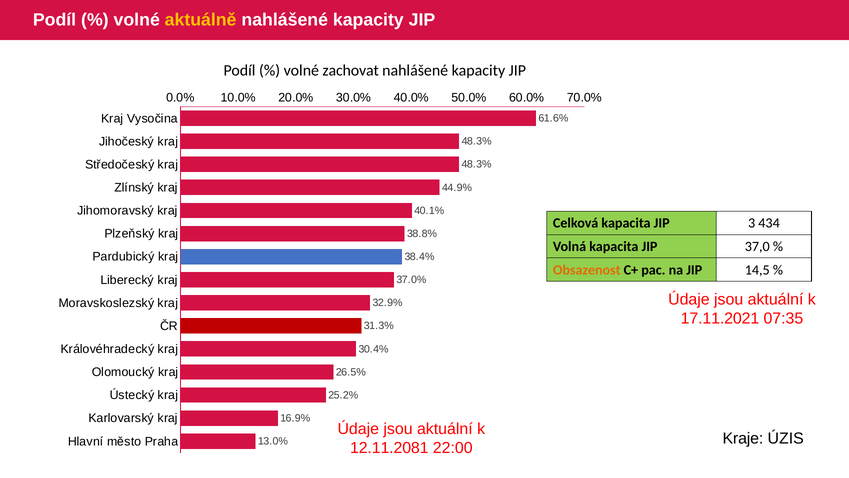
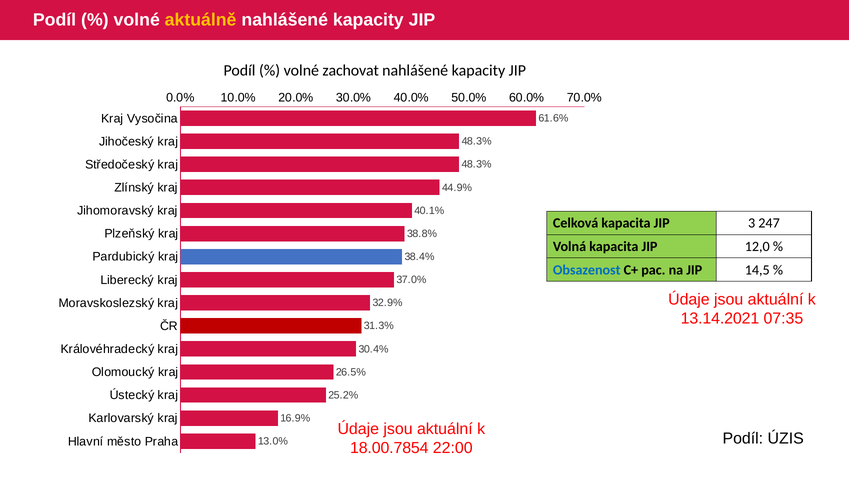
434: 434 -> 247
37,0: 37,0 -> 12,0
Obsazenost colour: orange -> blue
17.11.2021: 17.11.2021 -> 13.14.2021
Kraje at (743, 438): Kraje -> Podíl
12.11.2081: 12.11.2081 -> 18.00.7854
